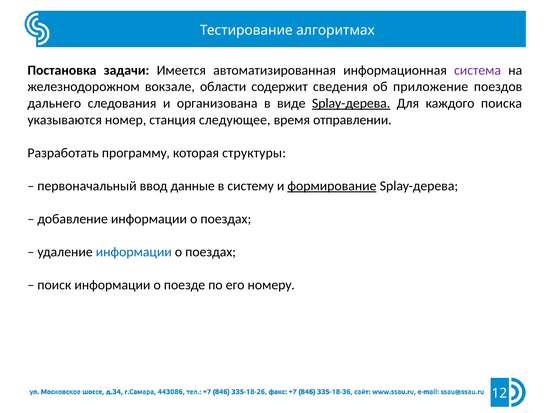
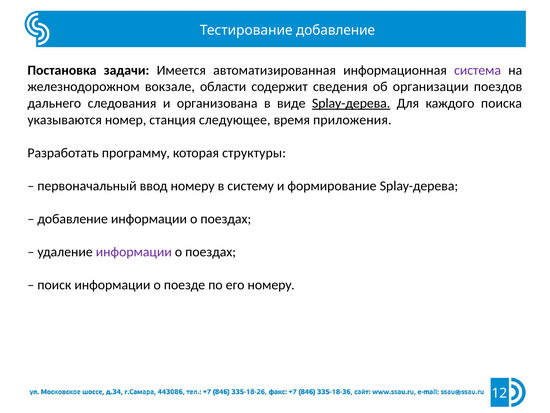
Тестирование алгоритмах: алгоритмах -> добавление
приложение: приложение -> организации
отправлении: отправлении -> приложения
ввод данные: данные -> номеру
формирование underline: present -> none
информации at (134, 252) colour: blue -> purple
